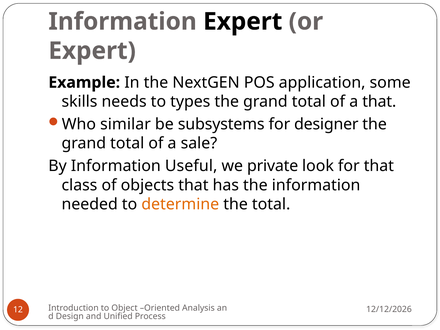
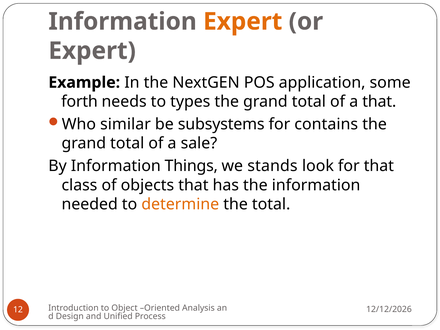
Expert at (243, 22) colour: black -> orange
skills: skills -> forth
designer: designer -> contains
Useful: Useful -> Things
private: private -> stands
